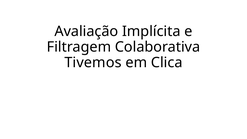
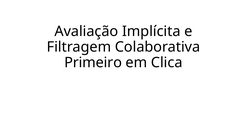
Tivemos: Tivemos -> Primeiro
